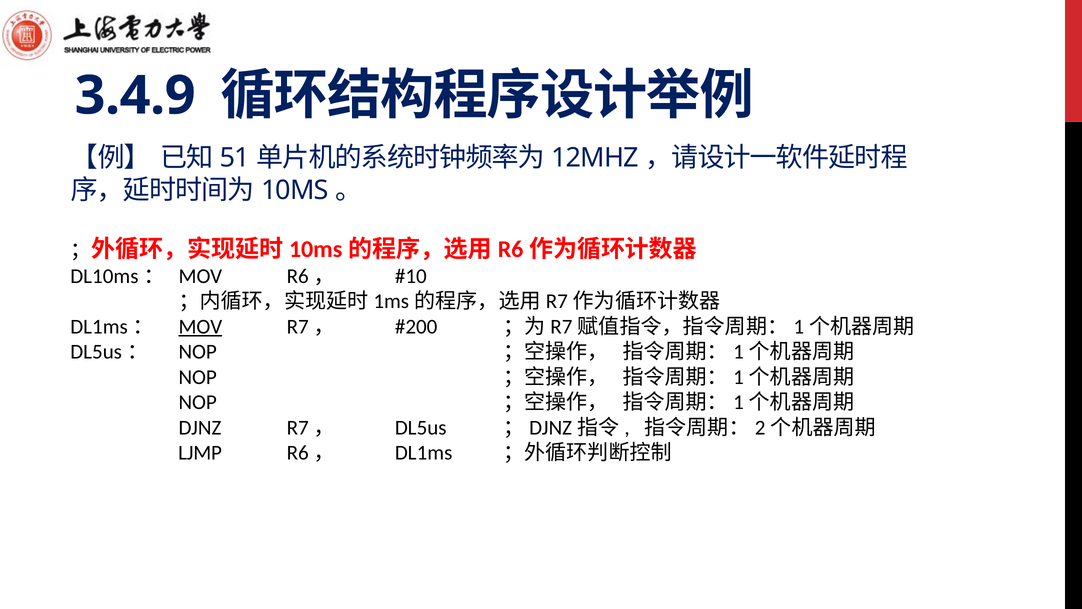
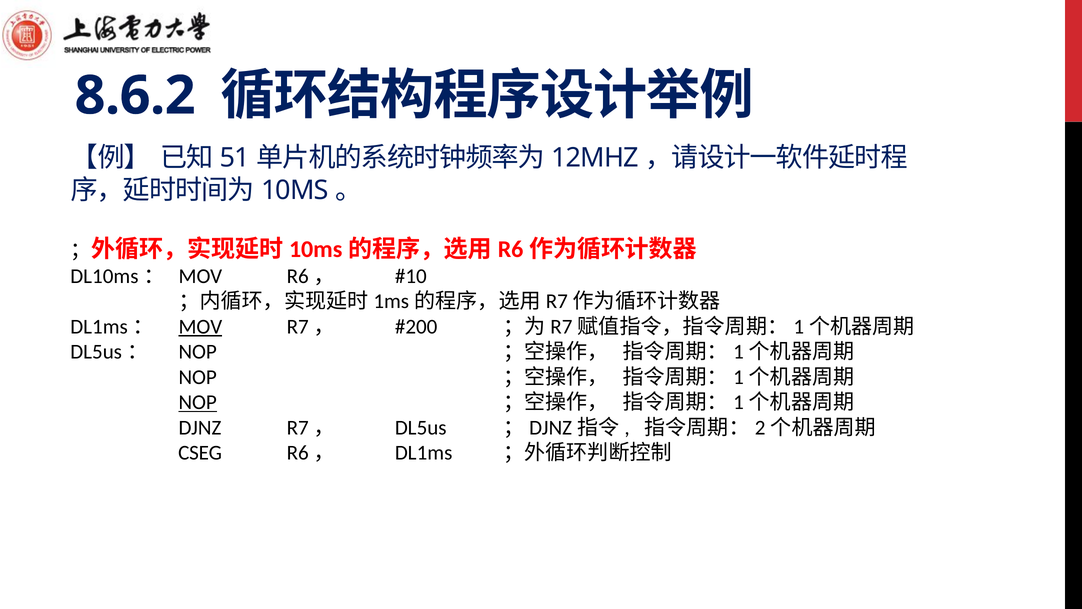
3.4.9: 3.4.9 -> 8.6.2
NOP at (198, 402) underline: none -> present
LJMP: LJMP -> CSEG
